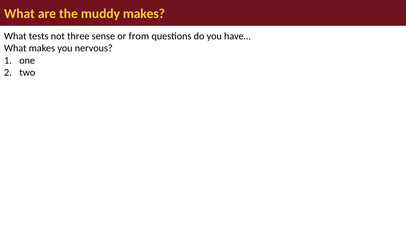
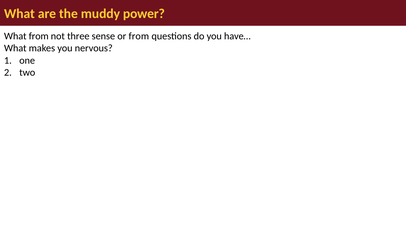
muddy makes: makes -> power
What tests: tests -> from
